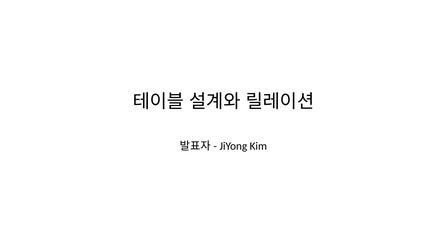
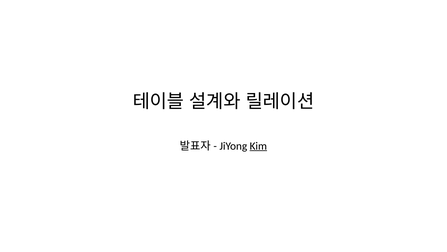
Kim underline: none -> present
